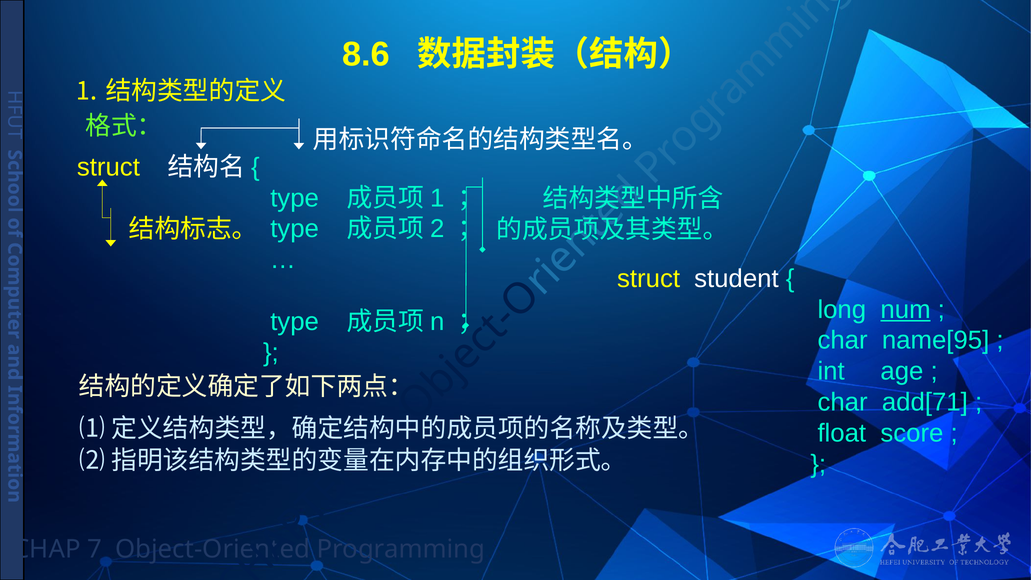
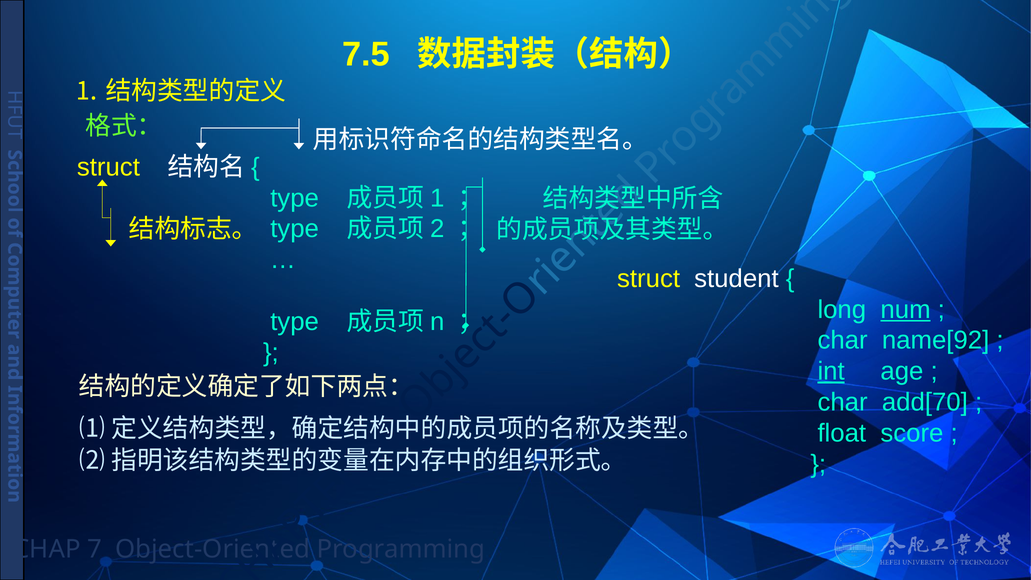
8.6: 8.6 -> 7.5
name[95: name[95 -> name[92
int underline: none -> present
add[71: add[71 -> add[70
